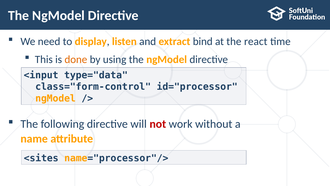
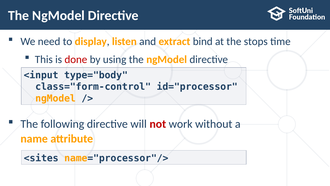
react: react -> stops
done colour: orange -> red
type="data: type="data -> type="body
